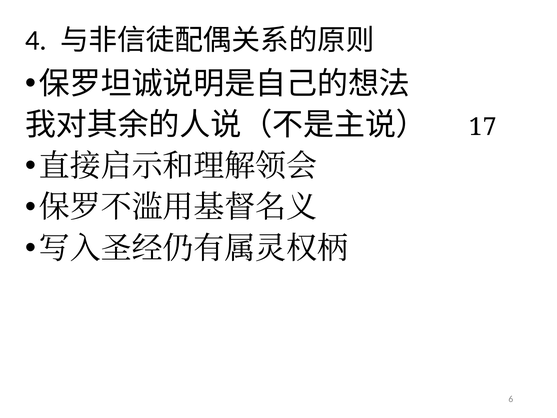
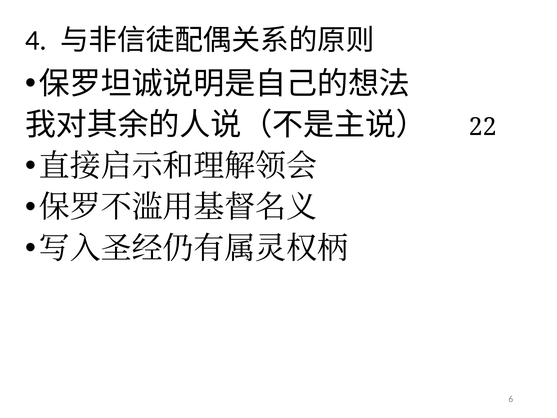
17: 17 -> 22
